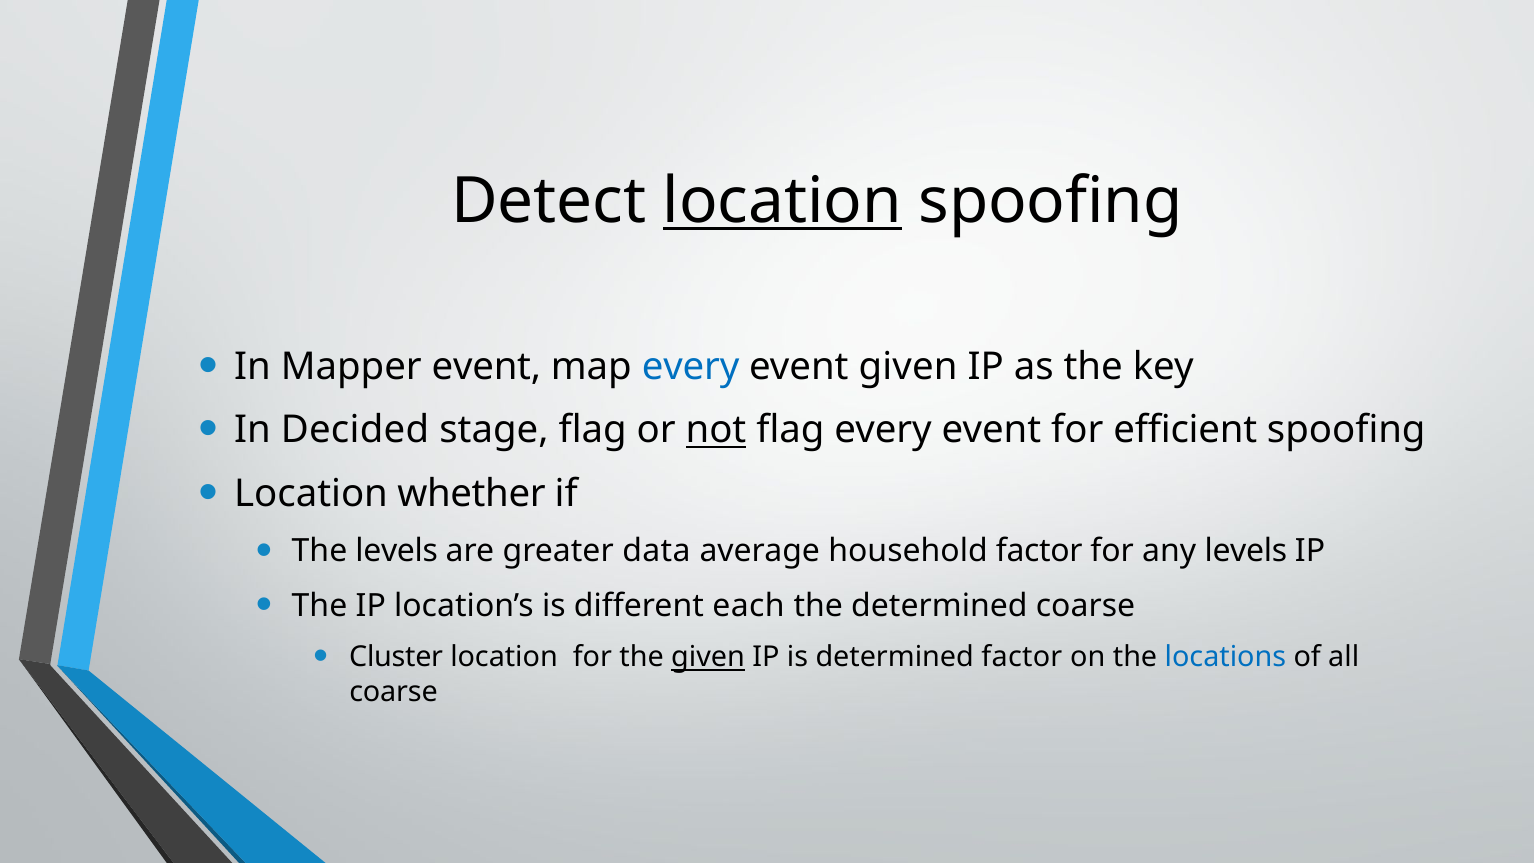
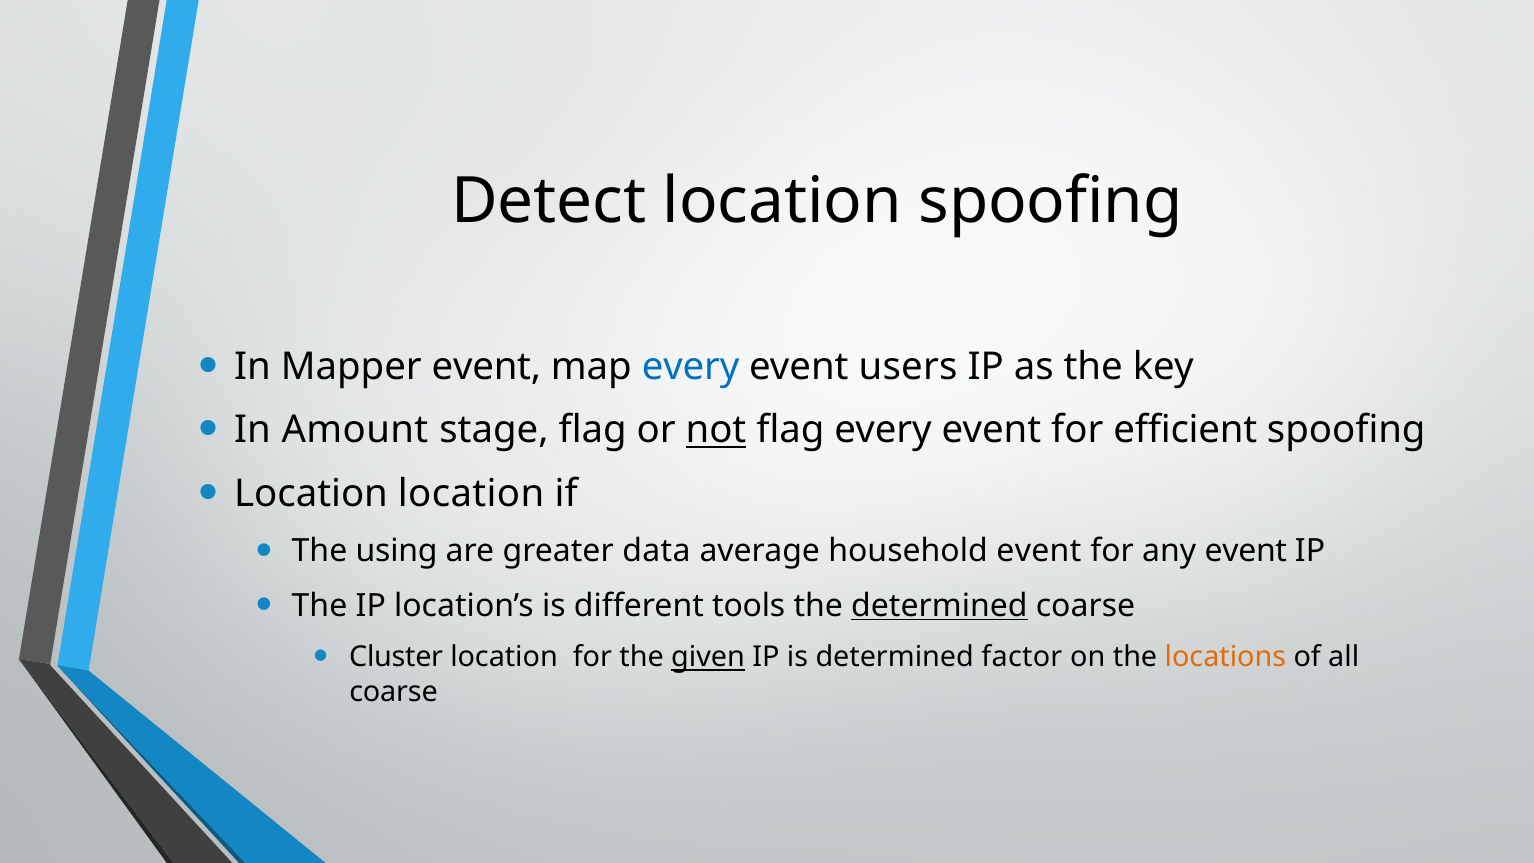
location at (782, 201) underline: present -> none
event given: given -> users
Decided: Decided -> Amount
Location whether: whether -> location
The levels: levels -> using
household factor: factor -> event
any levels: levels -> event
each: each -> tools
determined at (939, 606) underline: none -> present
locations colour: blue -> orange
